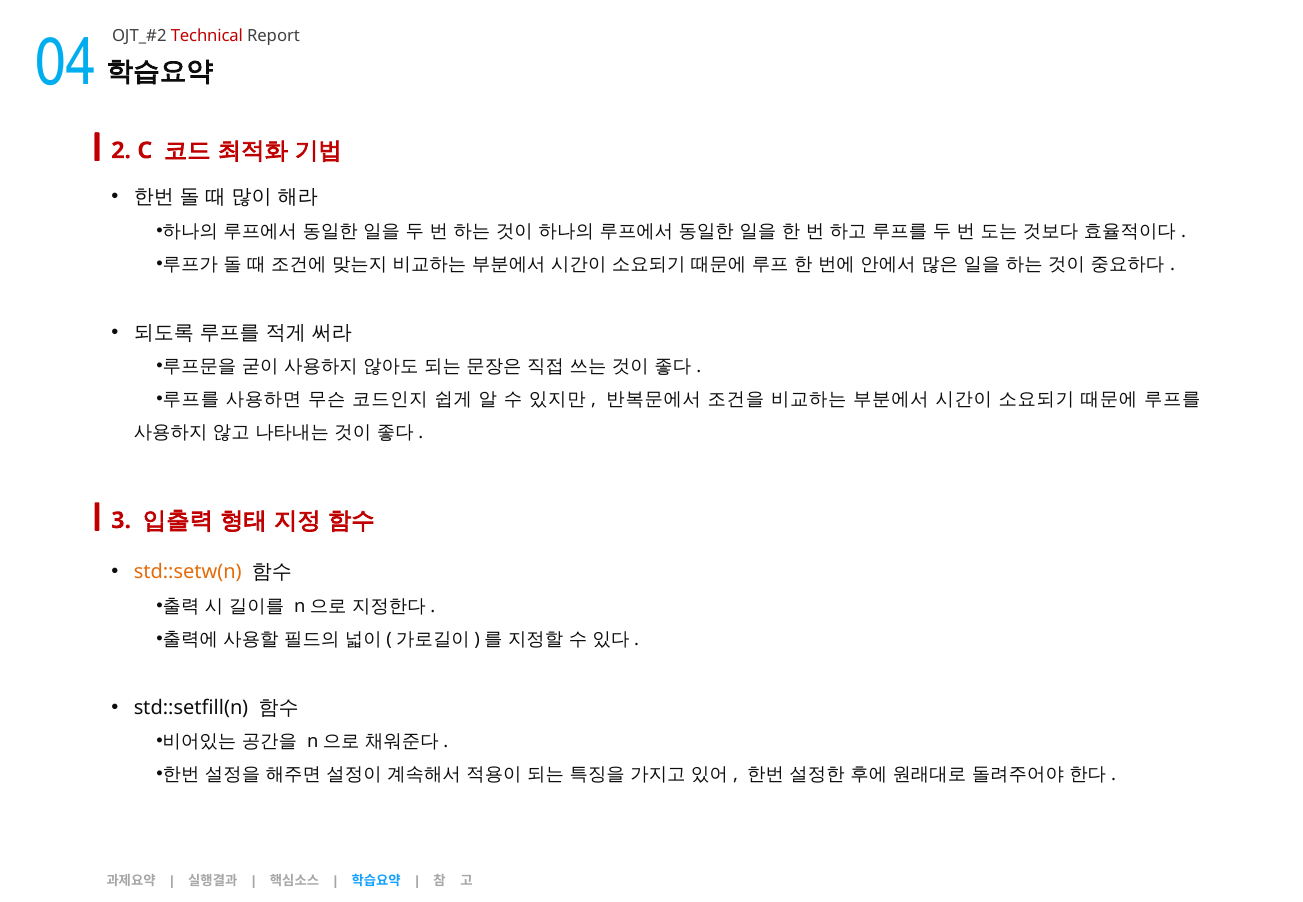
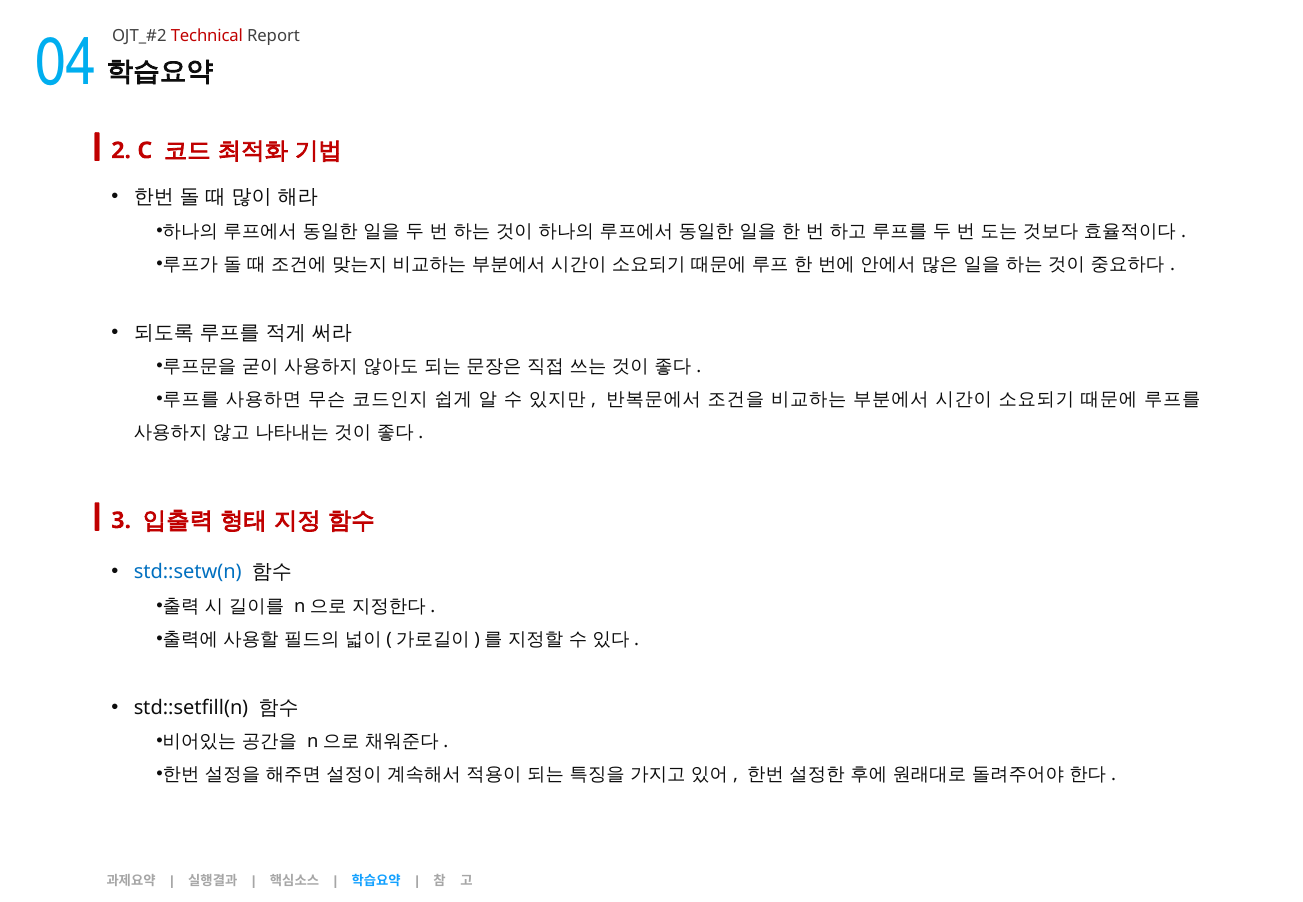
std::setw(n colour: orange -> blue
